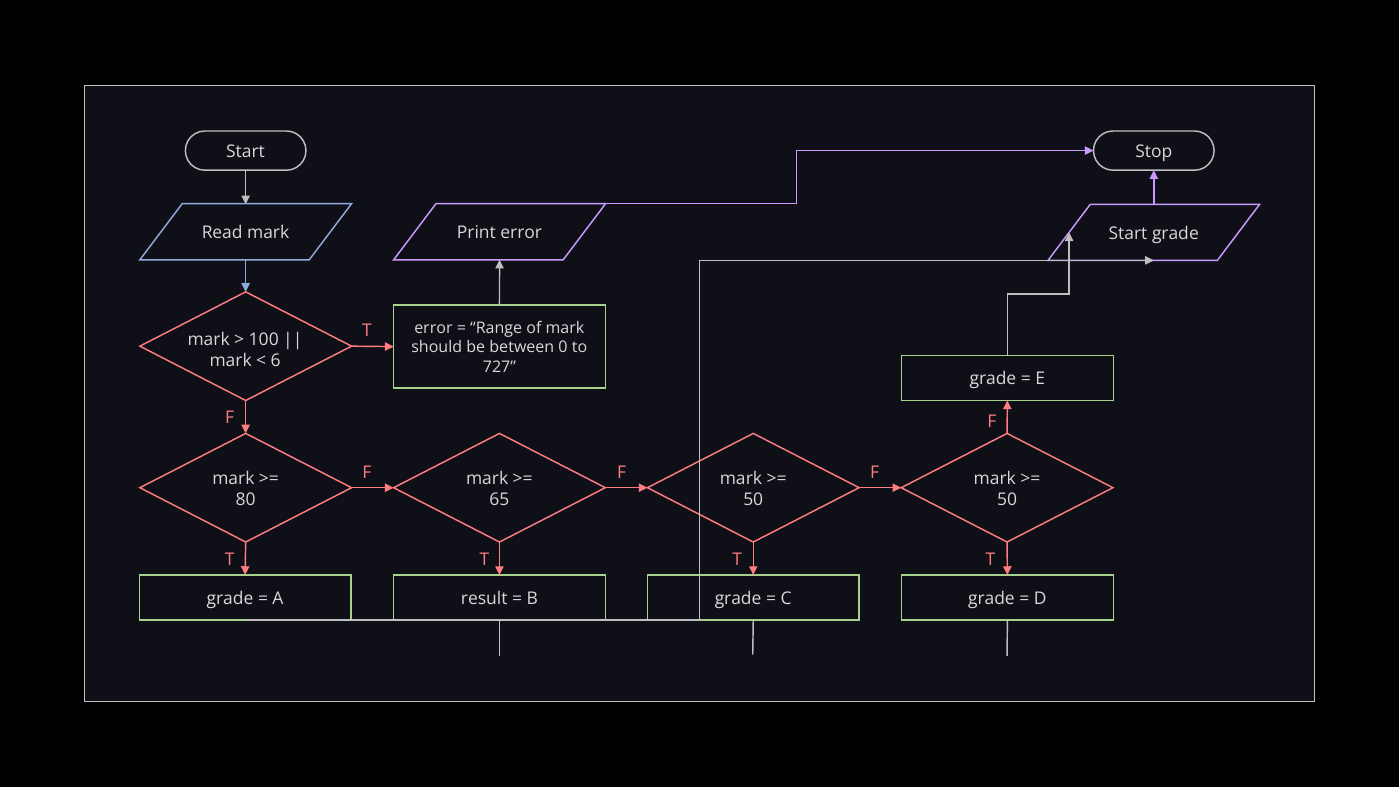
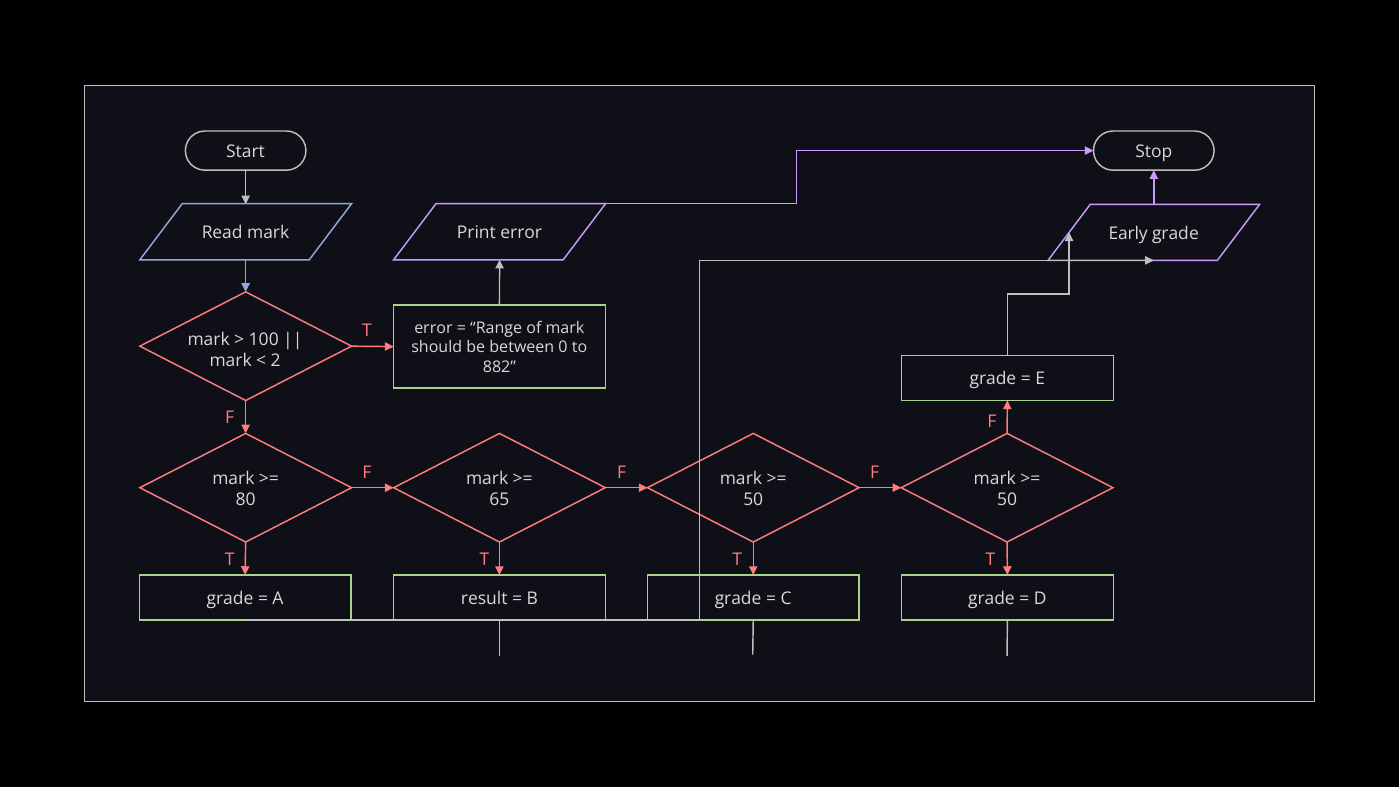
Start at (1128, 234): Start -> Early
6: 6 -> 2
727: 727 -> 882
